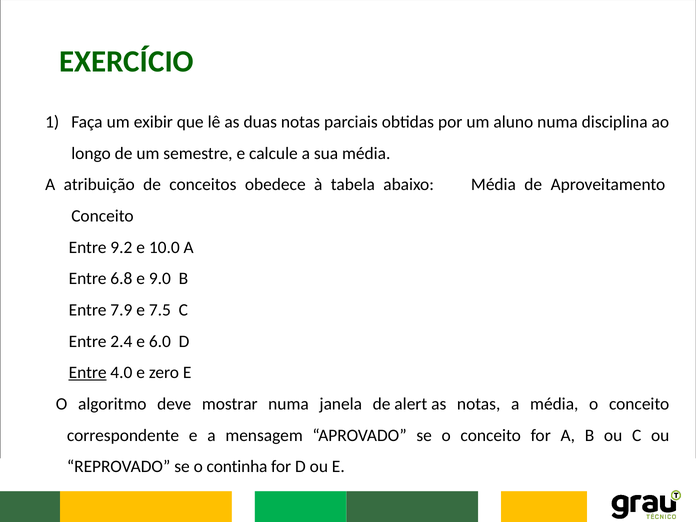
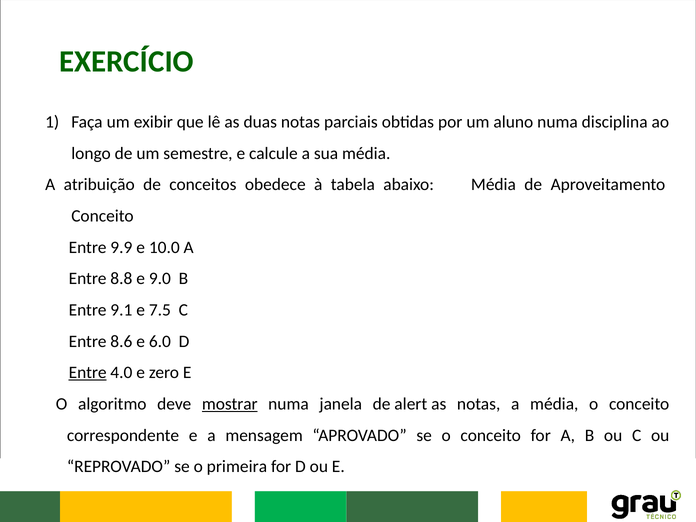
9.2: 9.2 -> 9.9
6.8: 6.8 -> 8.8
7.9: 7.9 -> 9.1
2.4: 2.4 -> 8.6
mostrar underline: none -> present
continha: continha -> primeira
